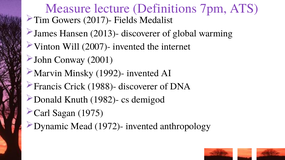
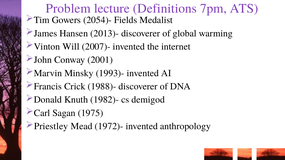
Measure: Measure -> Problem
2017)-: 2017)- -> 2054)-
1992)-: 1992)- -> 1993)-
Dynamic: Dynamic -> Priestley
